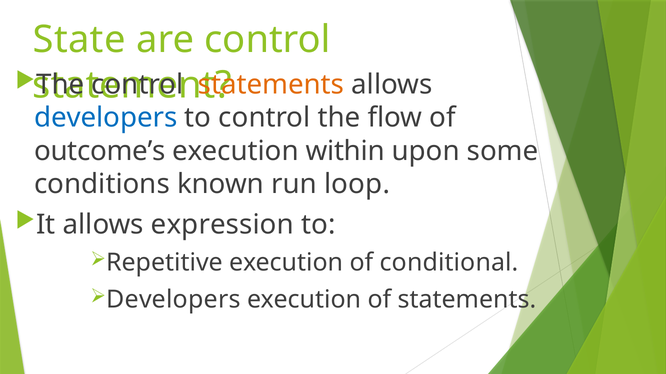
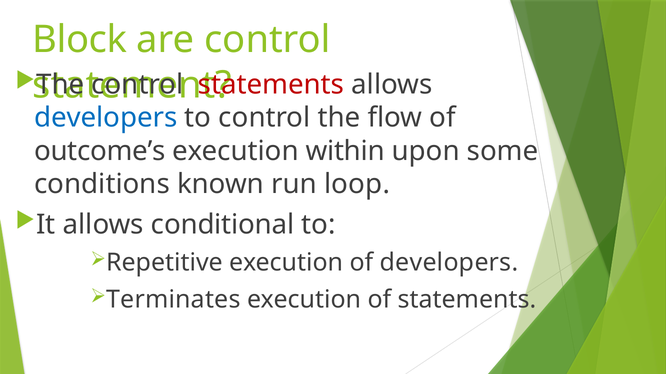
State: State -> Block
statements at (271, 85) colour: orange -> red
expression: expression -> conditional
of conditional: conditional -> developers
Developers at (173, 300): Developers -> Terminates
